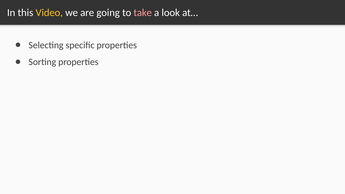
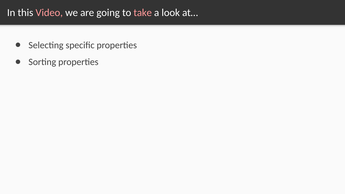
Video colour: yellow -> pink
